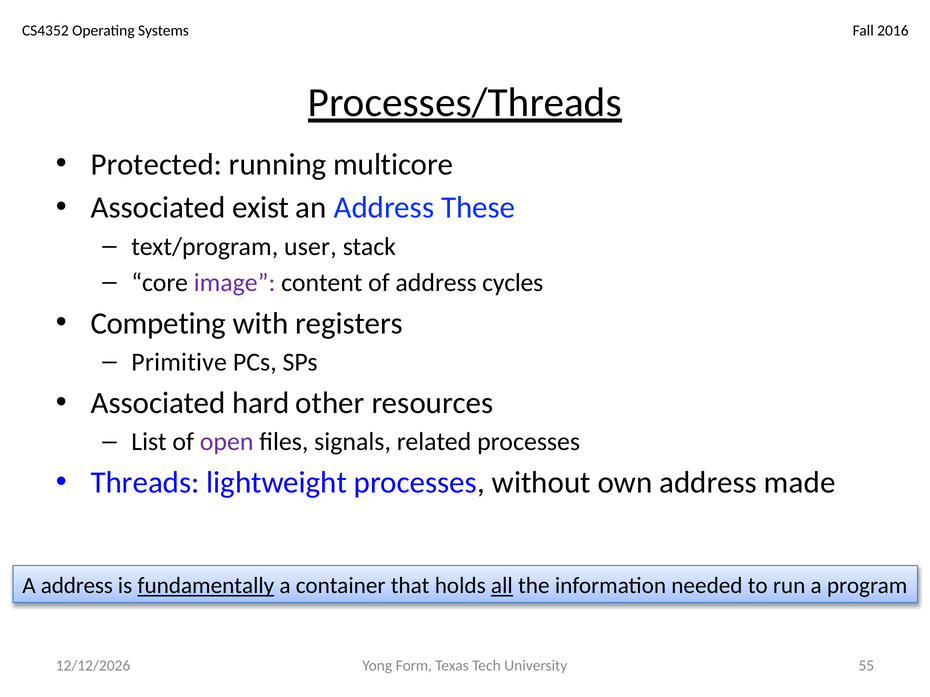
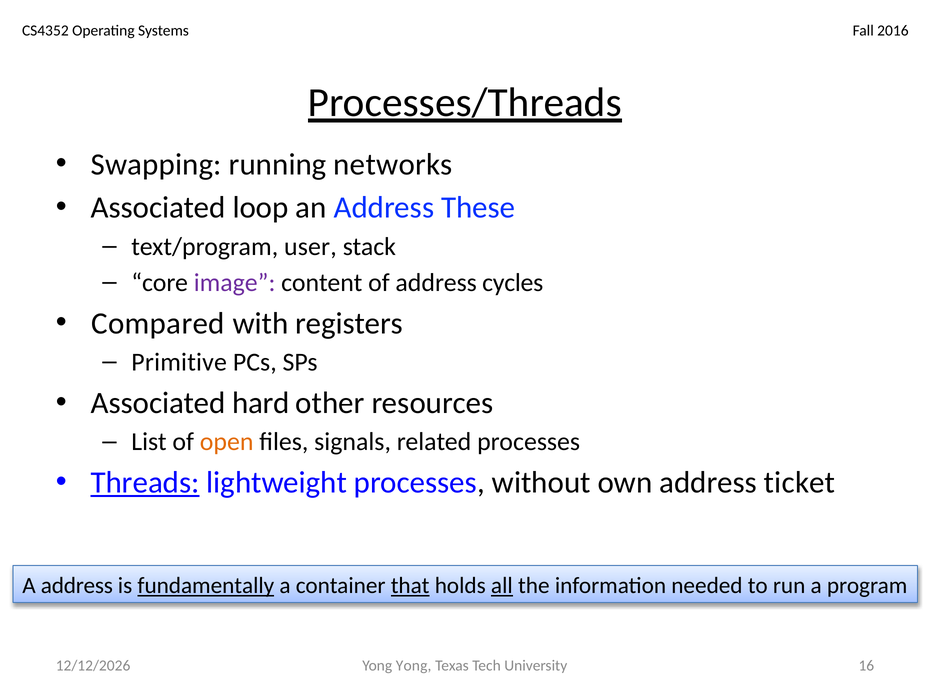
Protected: Protected -> Swapping
multicore: multicore -> networks
exist: exist -> loop
Competing: Competing -> Compared
open colour: purple -> orange
Threads underline: none -> present
made: made -> ticket
that underline: none -> present
Yong Form: Form -> Yong
55: 55 -> 16
